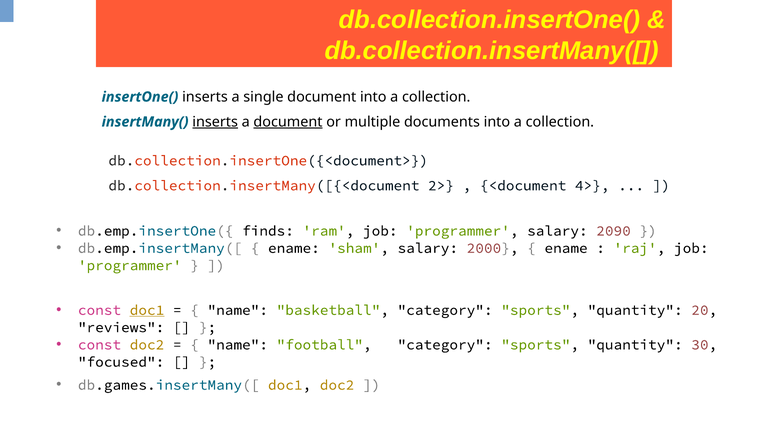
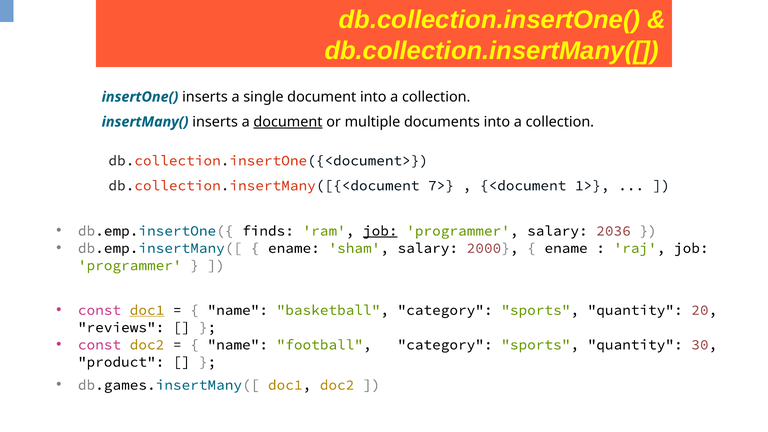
inserts at (215, 122) underline: present -> none
2>: 2> -> 7>
4>: 4> -> 1>
job at (380, 231) underline: none -> present
2090: 2090 -> 2036
focused: focused -> product
